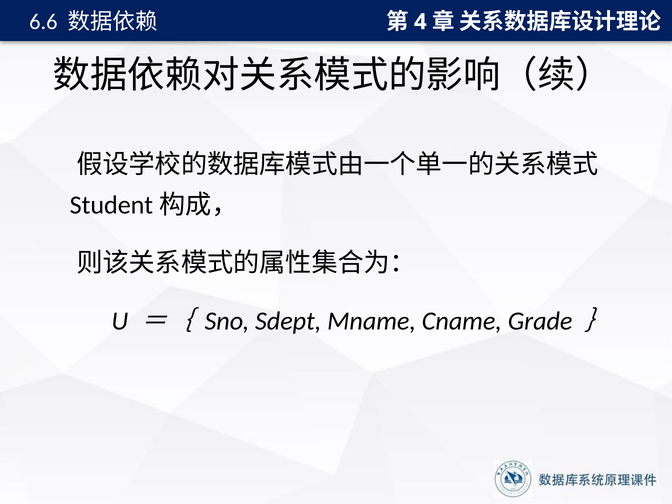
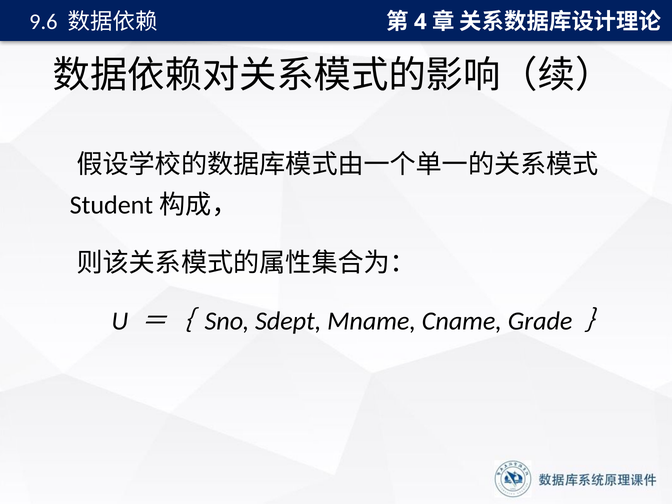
6.6: 6.6 -> 9.6
